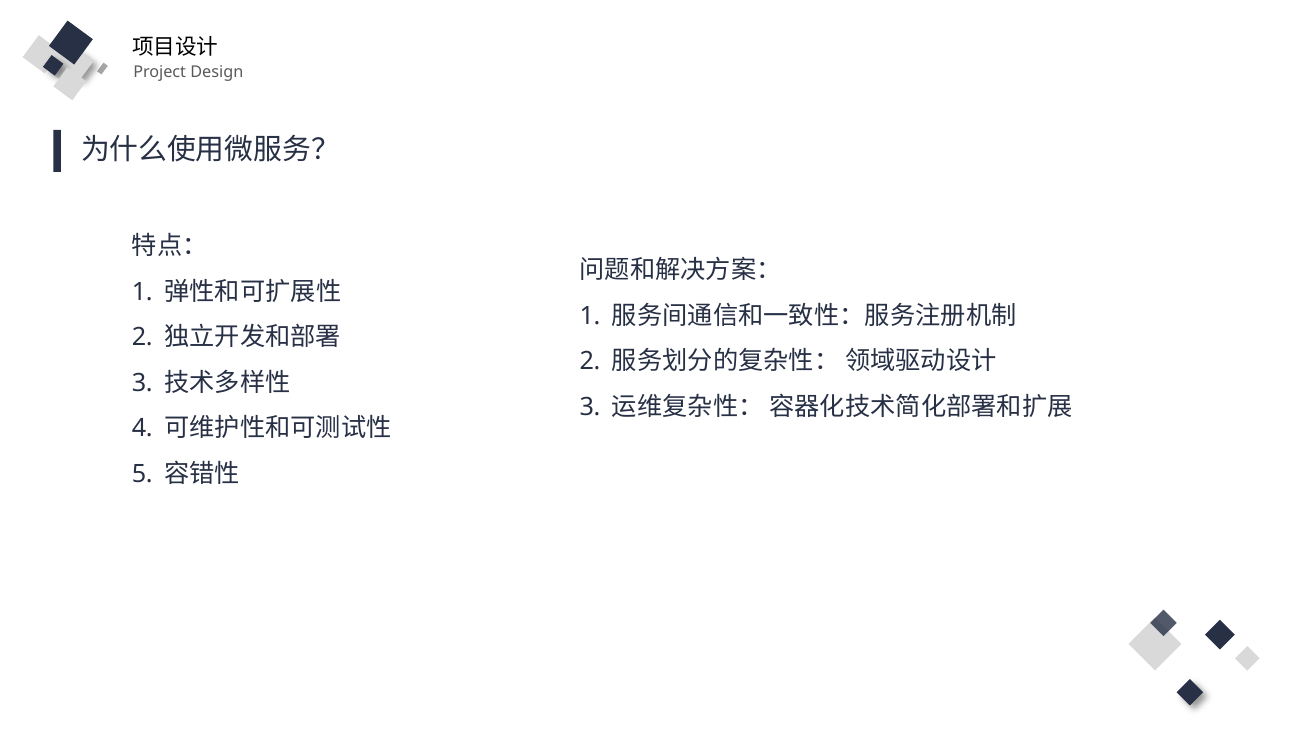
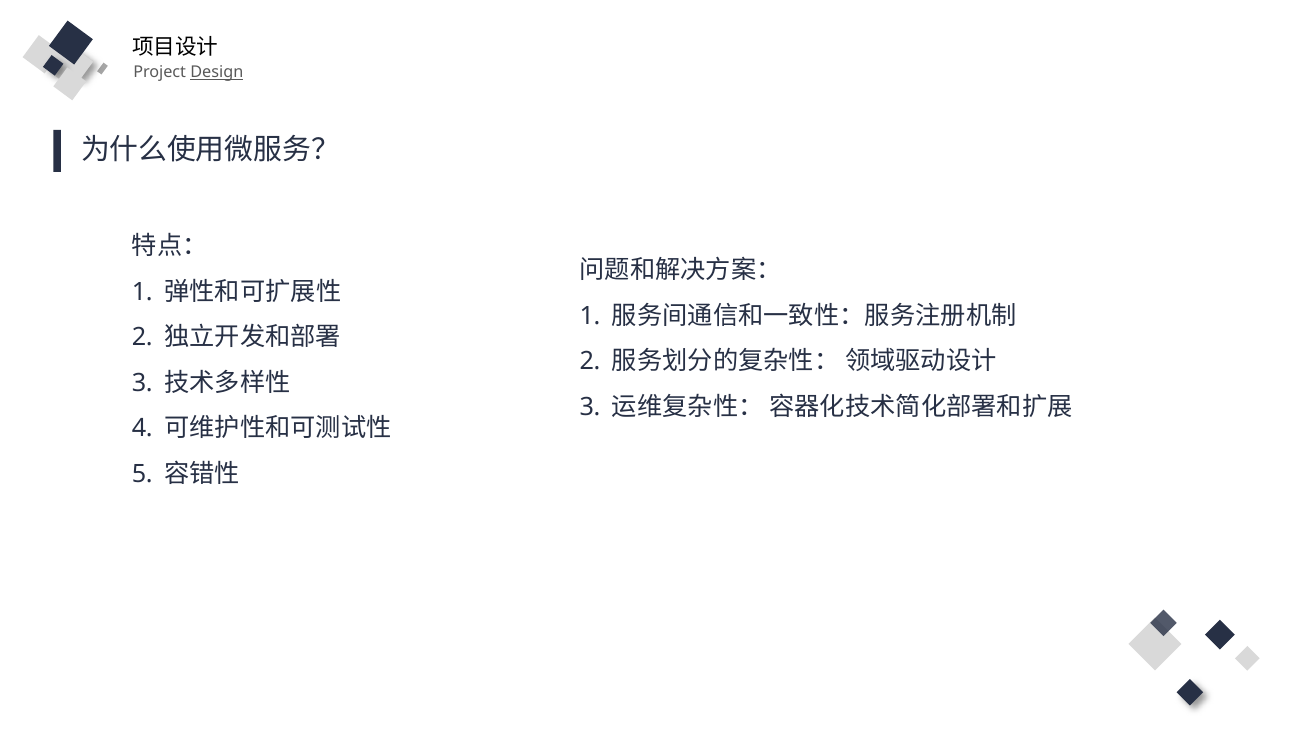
Design underline: none -> present
